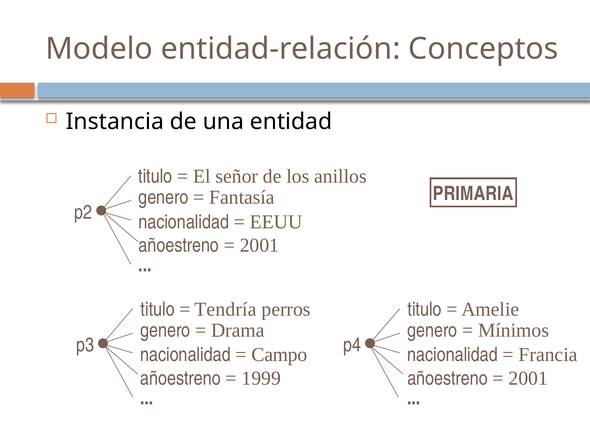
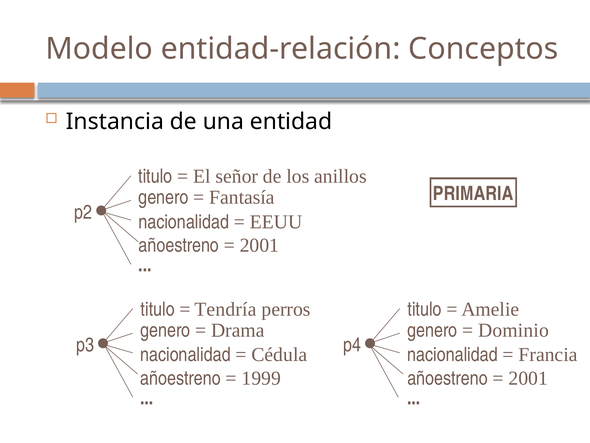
Mínimos: Mínimos -> Dominio
Campo: Campo -> Cédula
